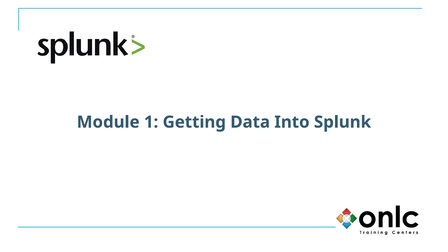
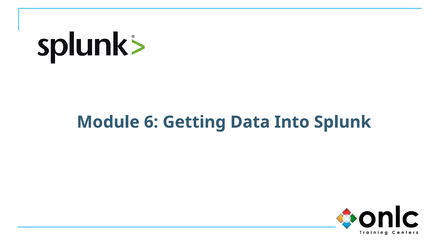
1: 1 -> 6
